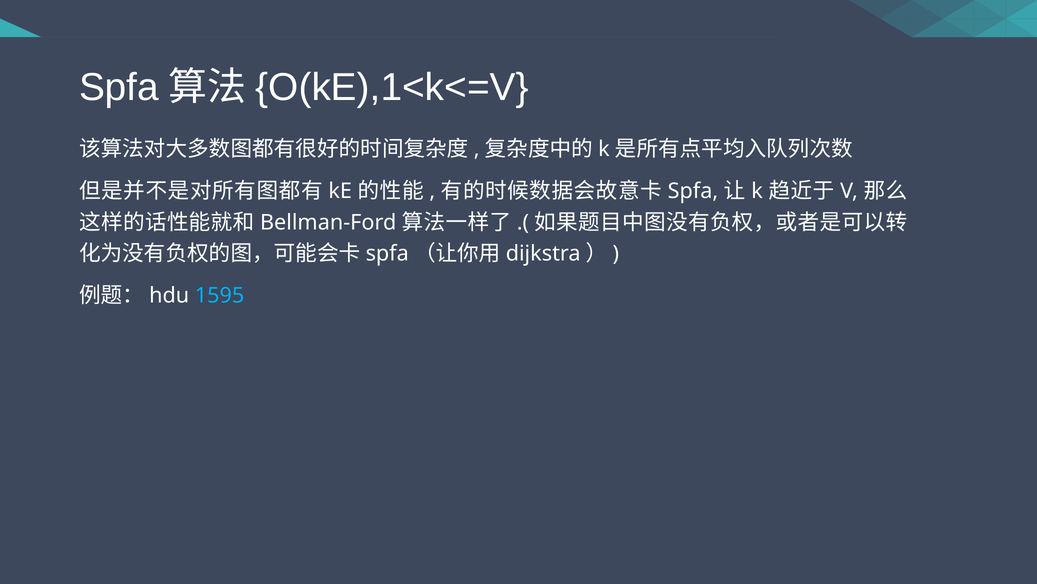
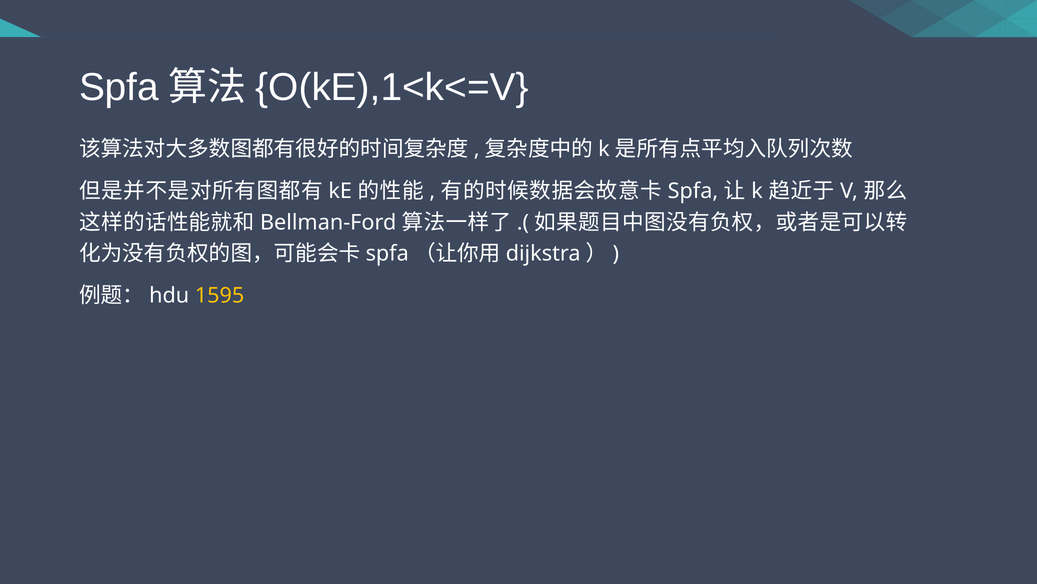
1595 colour: light blue -> yellow
